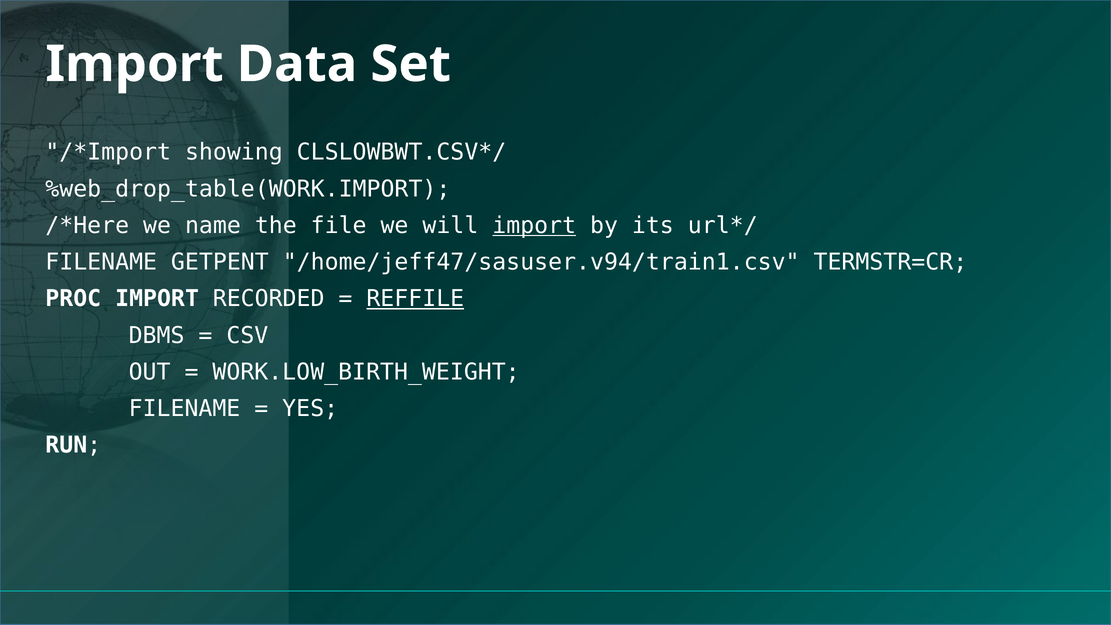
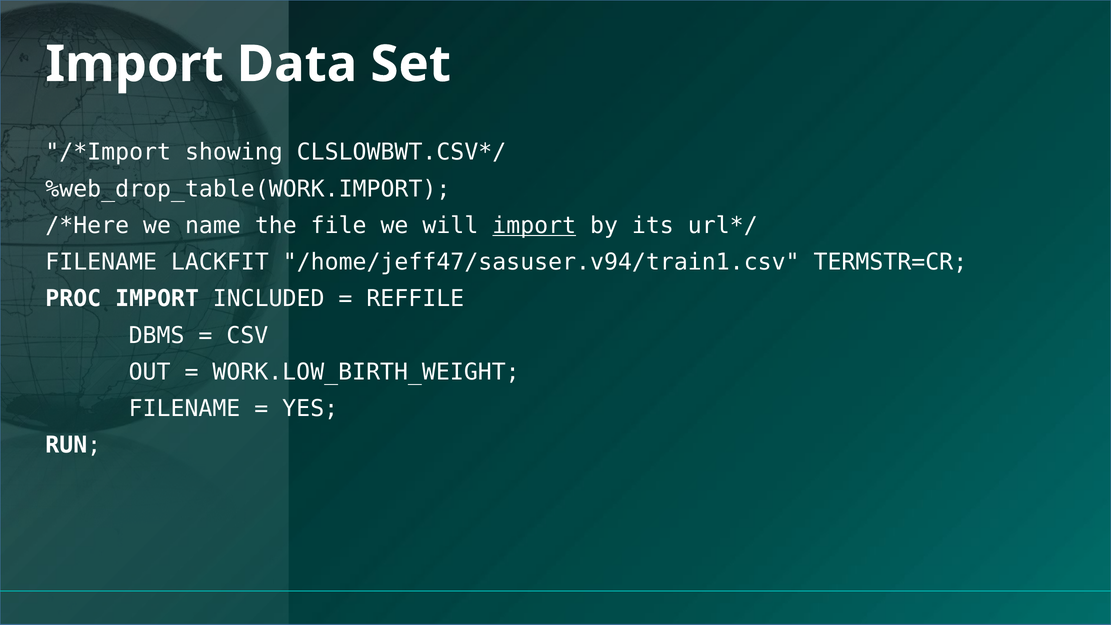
GETPENT: GETPENT -> LACKFIT
RECORDED: RECORDED -> INCLUDED
REFFILE underline: present -> none
